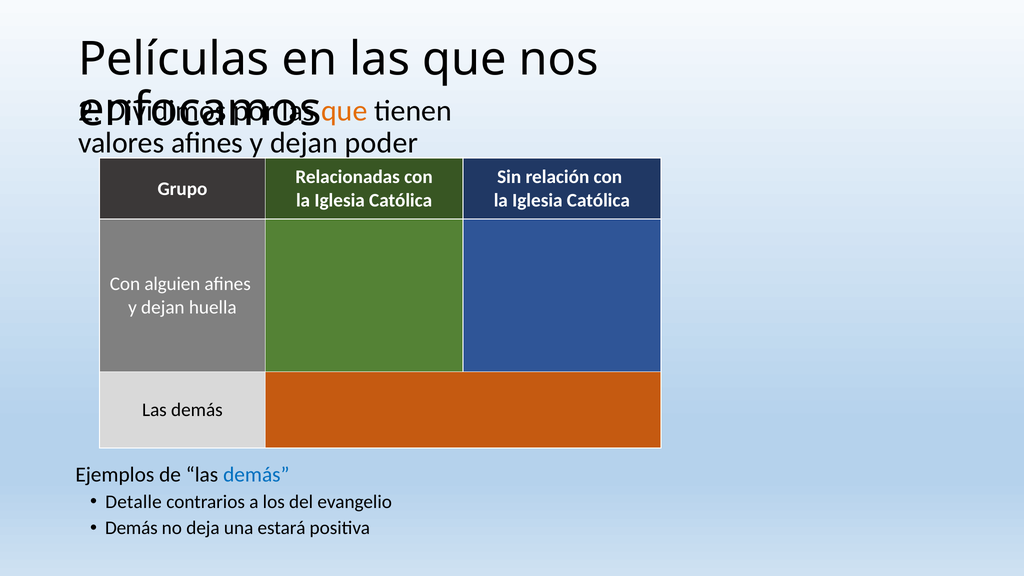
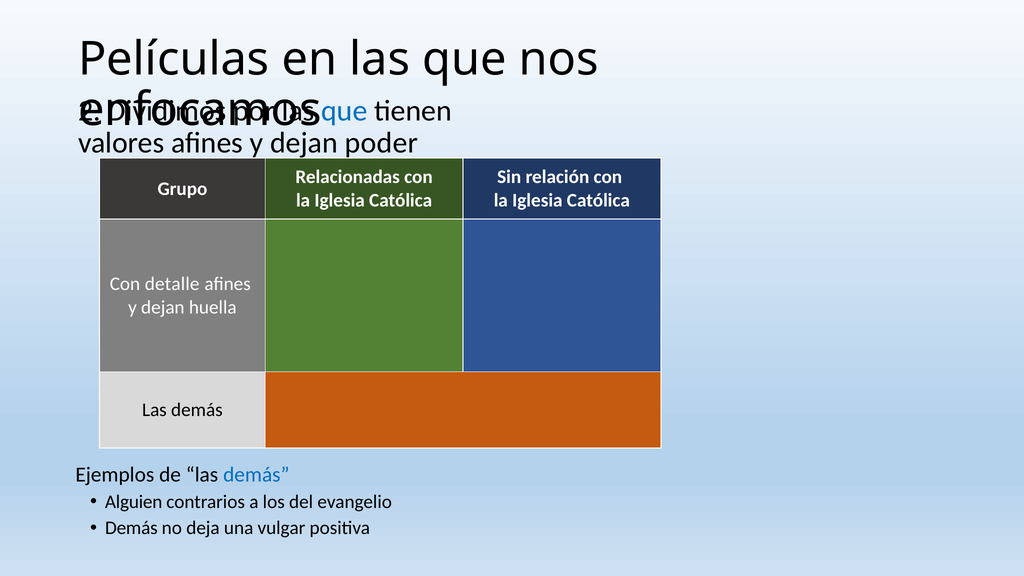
que at (344, 111) colour: orange -> blue
alguien: alguien -> detalle
Detalle: Detalle -> Alguien
estará: estará -> vulgar
